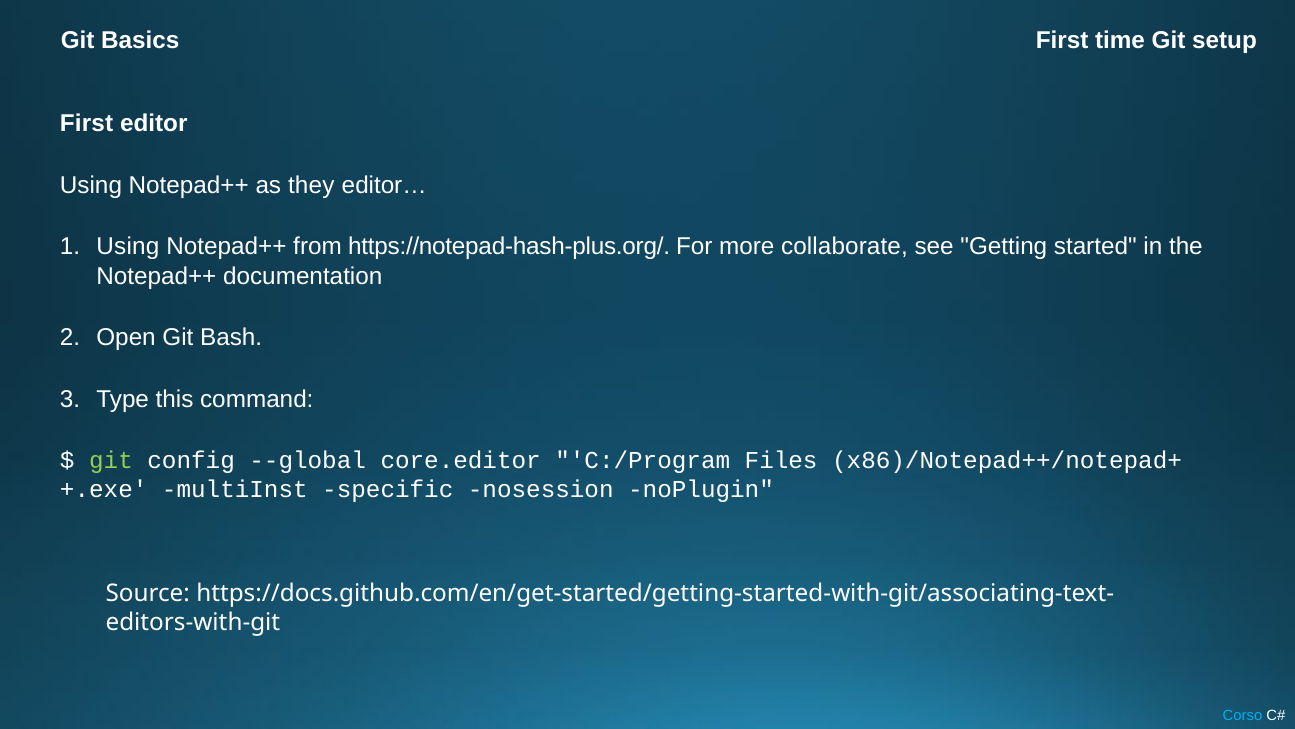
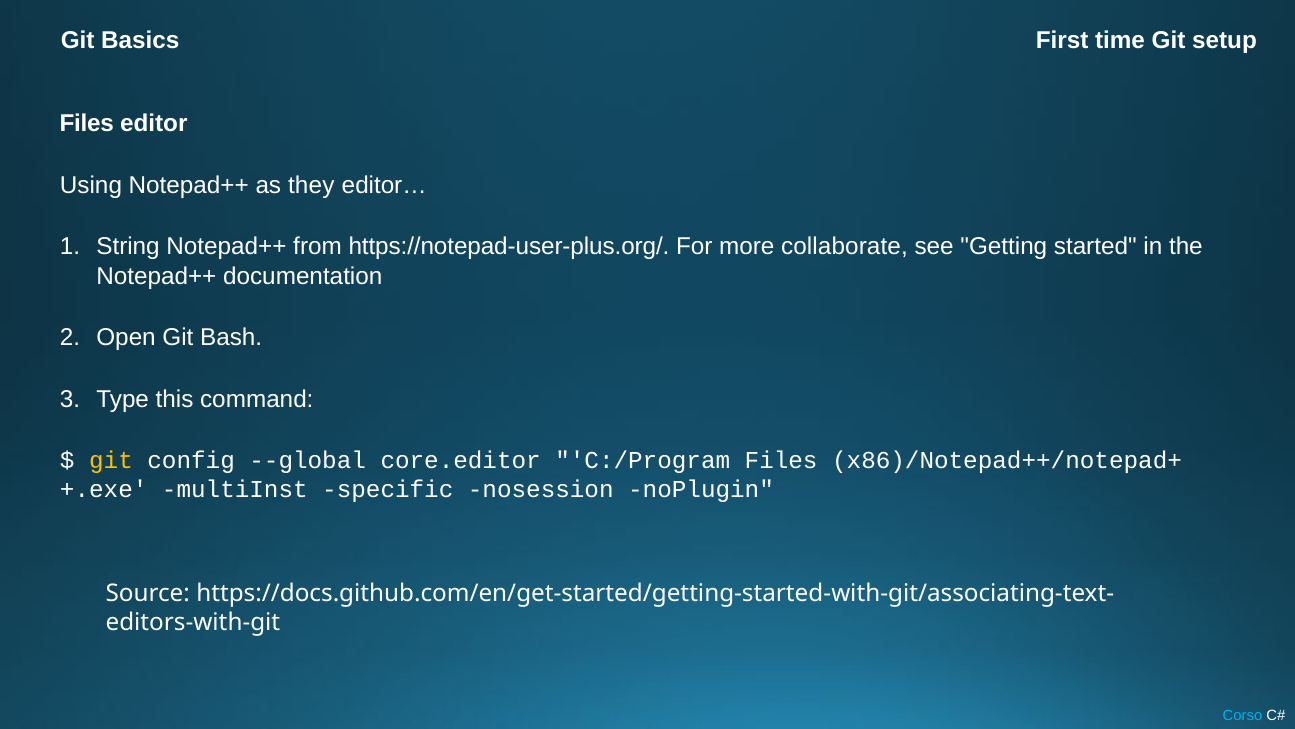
First at (87, 124): First -> Files
Using at (128, 247): Using -> String
https://notepad-hash-plus.org/: https://notepad-hash-plus.org/ -> https://notepad-user-plus.org/
git at (111, 460) colour: light green -> yellow
